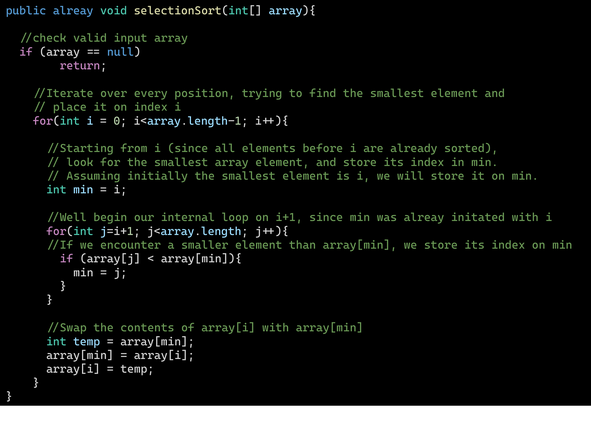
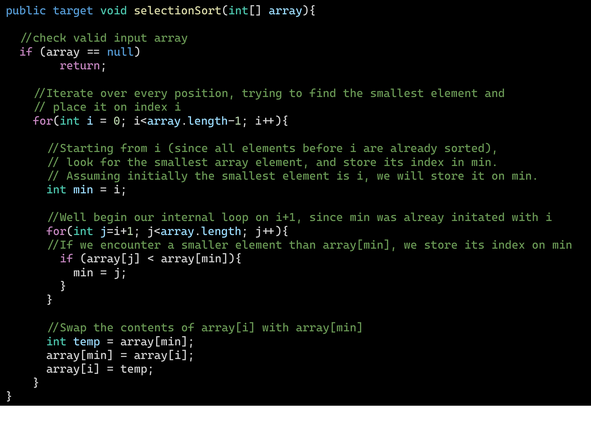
public alreay: alreay -> target
